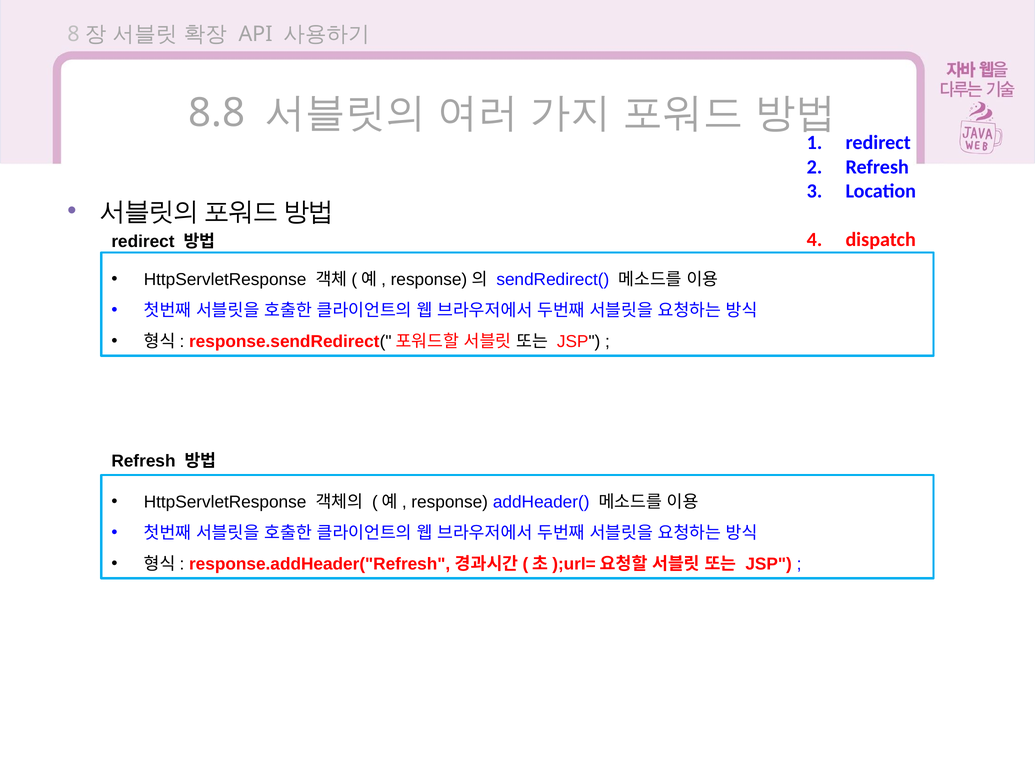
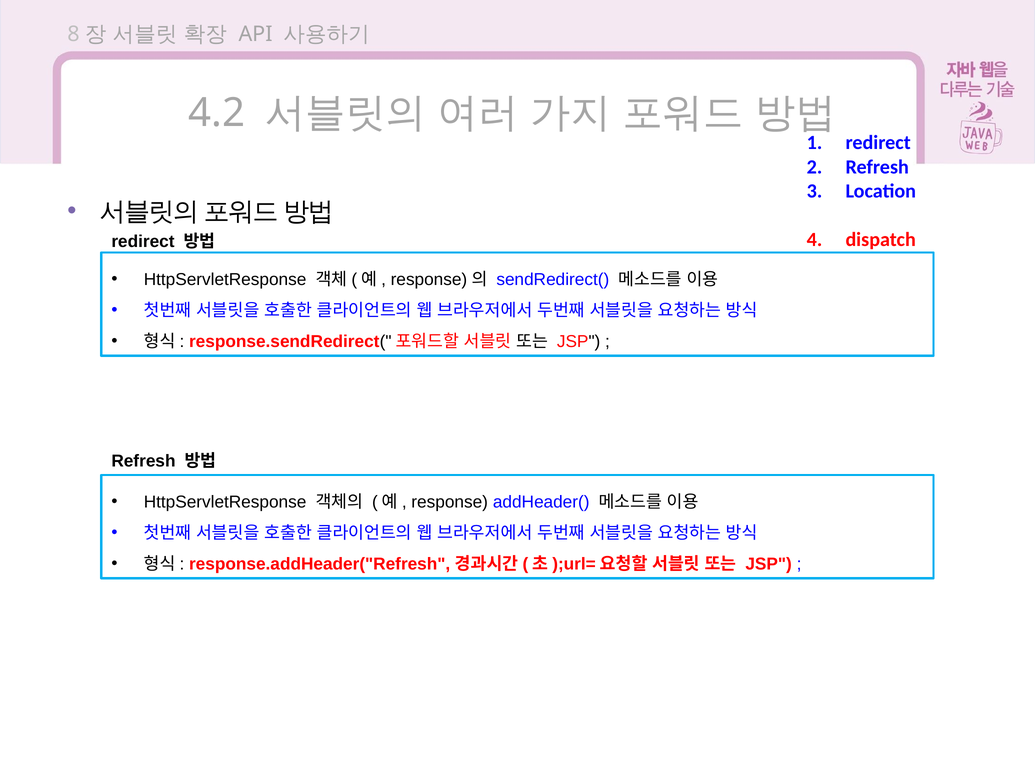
8.8: 8.8 -> 4.2
